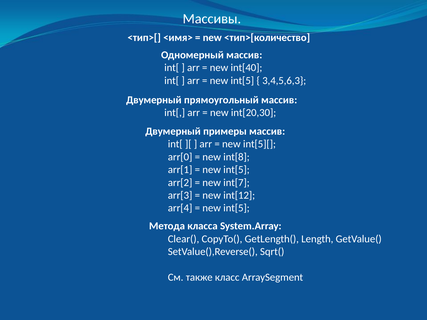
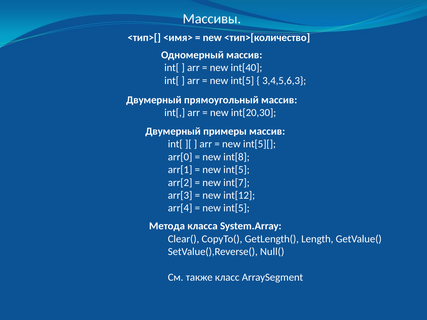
Sqrt(: Sqrt( -> Null(
